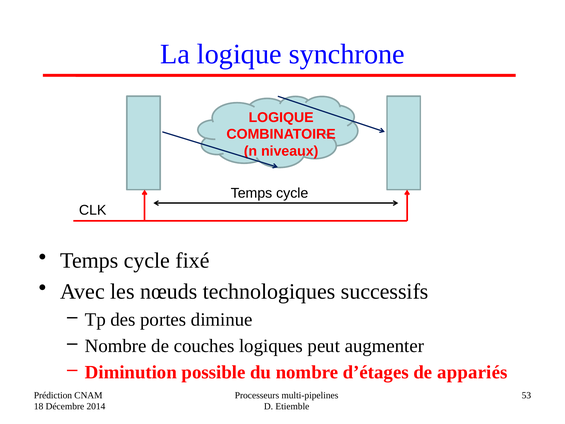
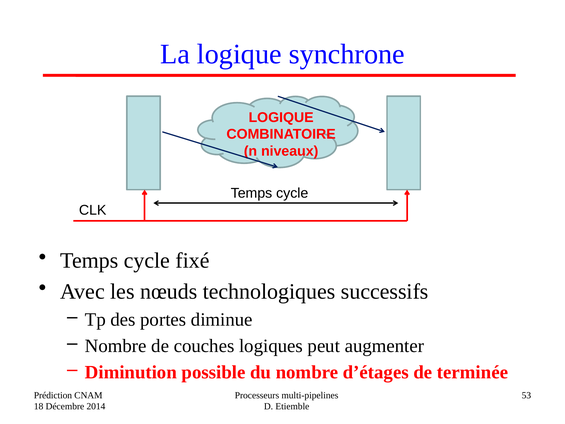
appariés: appariés -> terminée
